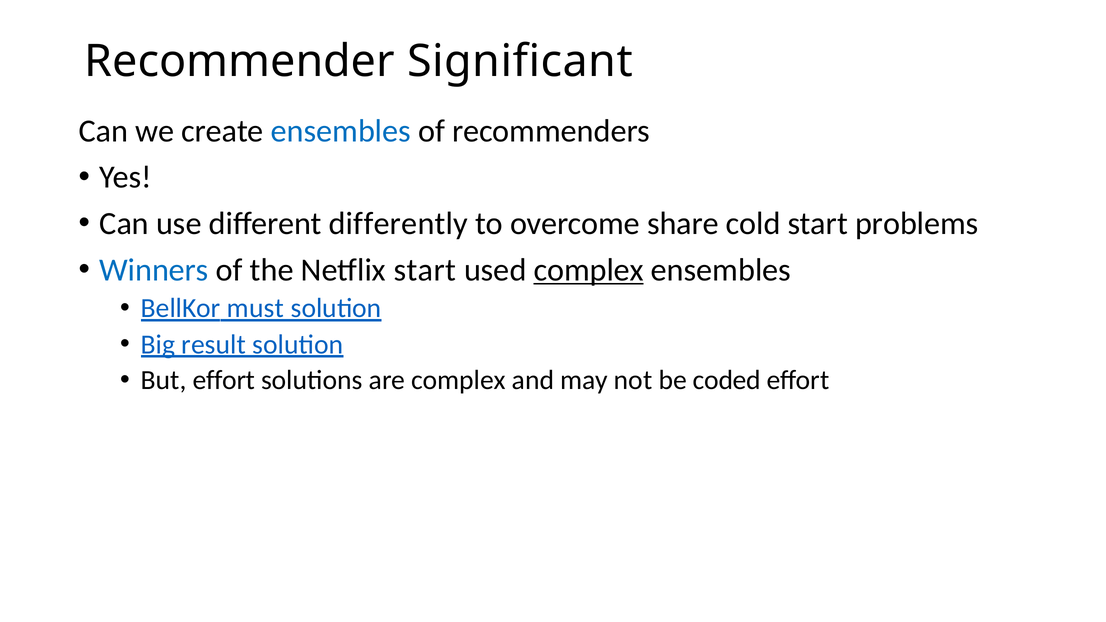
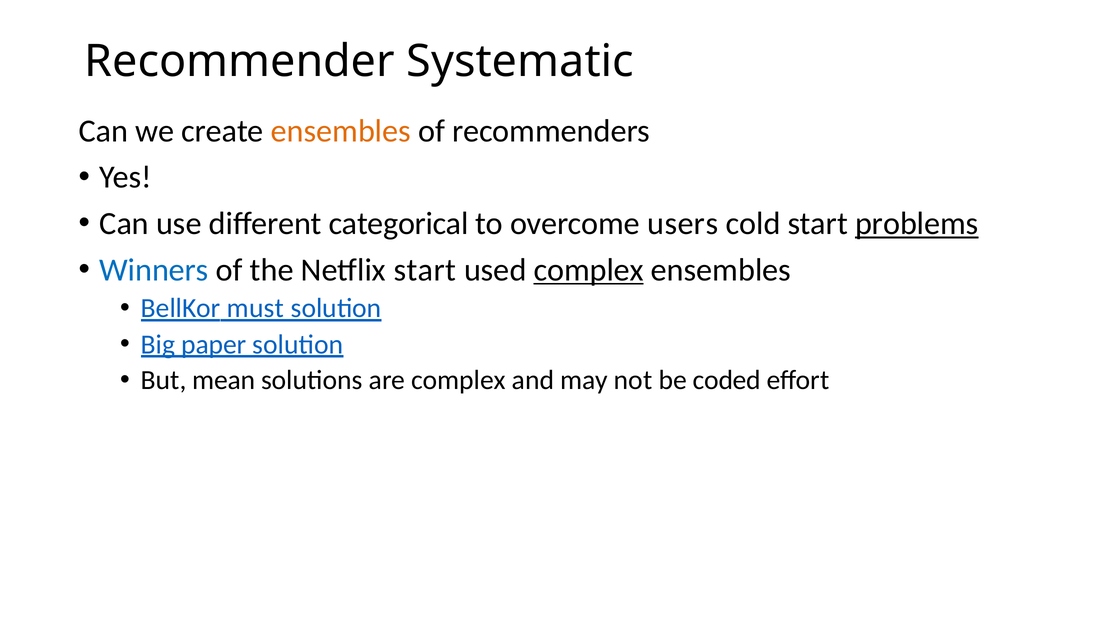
Significant: Significant -> Systematic
ensembles at (341, 131) colour: blue -> orange
differently: differently -> categorical
share: share -> users
problems underline: none -> present
result: result -> paper
But effort: effort -> mean
